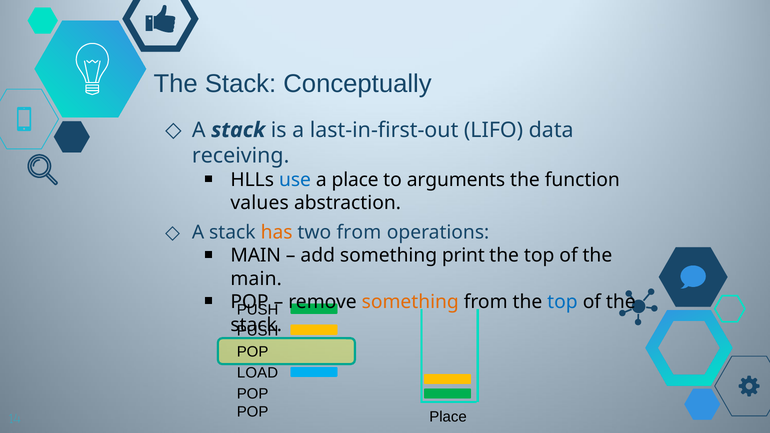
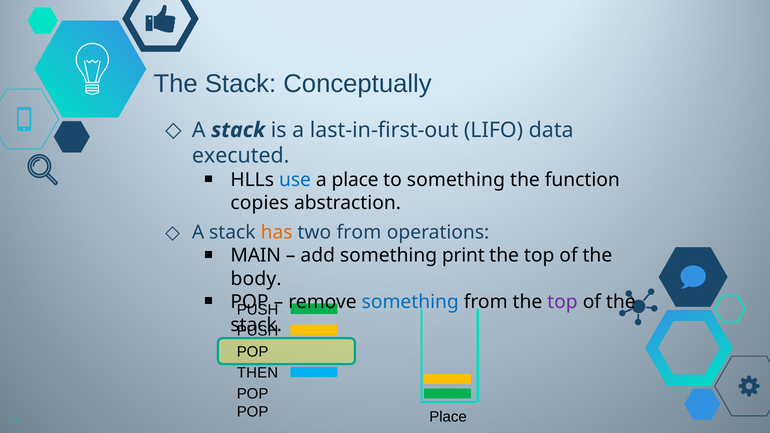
receiving: receiving -> executed
to arguments: arguments -> something
values: values -> copies
main at (256, 279): main -> body
something at (410, 302) colour: orange -> blue
top at (562, 302) colour: blue -> purple
LOAD: LOAD -> THEN
